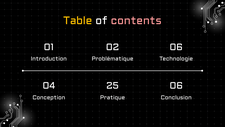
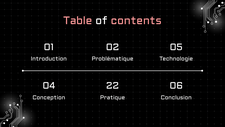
Table colour: yellow -> pink
02 06: 06 -> 05
25: 25 -> 22
